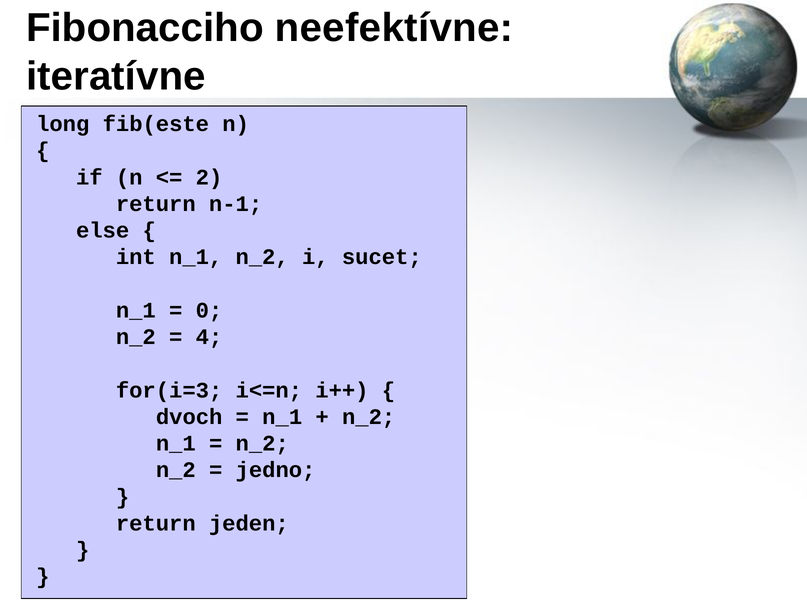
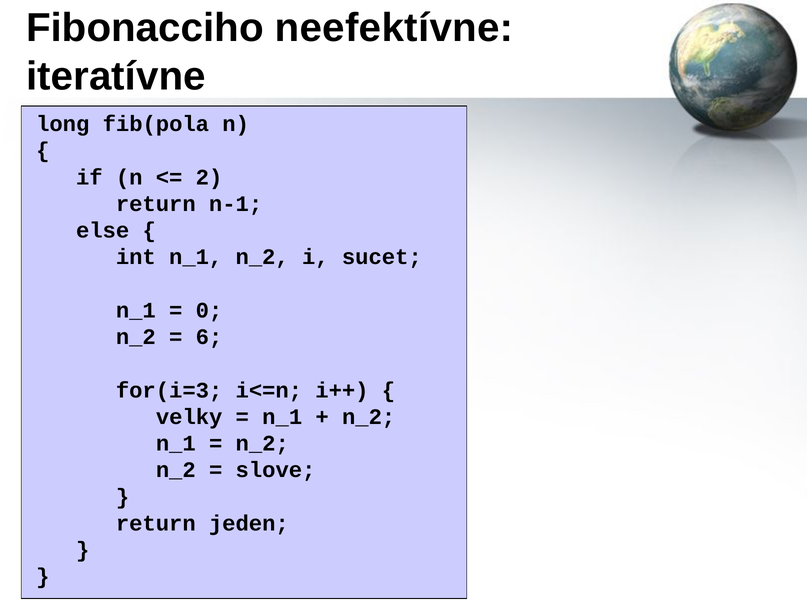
fib(este: fib(este -> fib(pola
4: 4 -> 6
dvoch: dvoch -> velky
jedno: jedno -> slove
